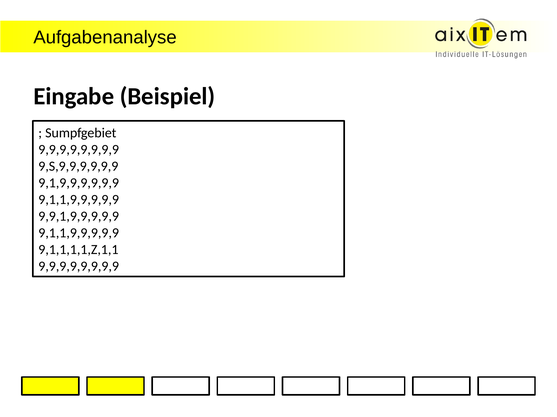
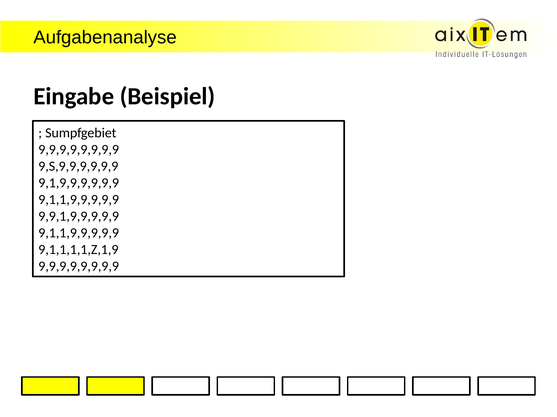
9,1,1,1,1,Z,1,1: 9,1,1,1,1,Z,1,1 -> 9,1,1,1,1,Z,1,9
